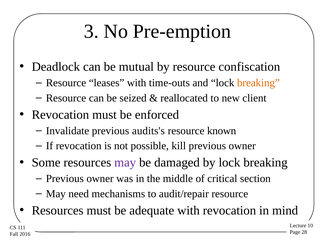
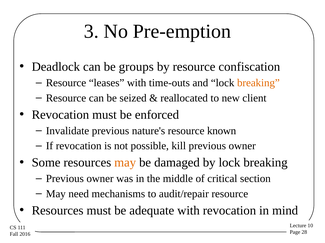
mutual: mutual -> groups
audits's: audits's -> nature's
may at (125, 163) colour: purple -> orange
